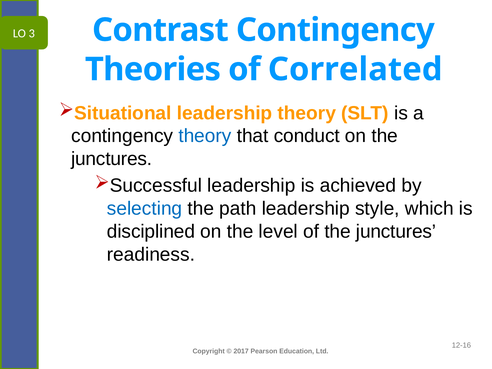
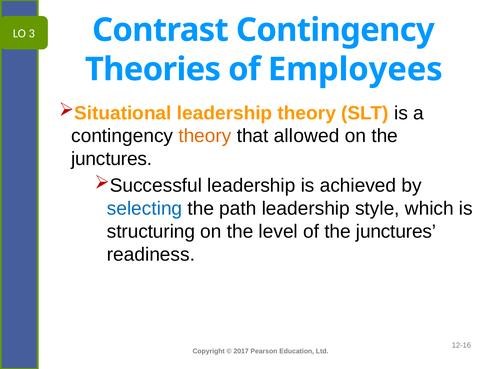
Correlated: Correlated -> Employees
theory at (205, 136) colour: blue -> orange
conduct: conduct -> allowed
disciplined: disciplined -> structuring
